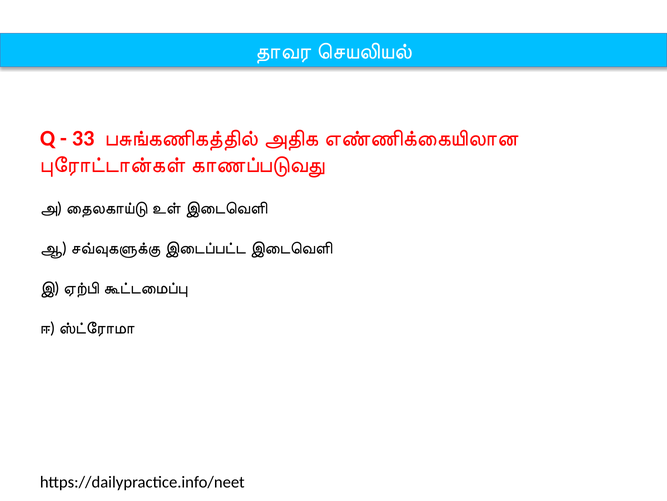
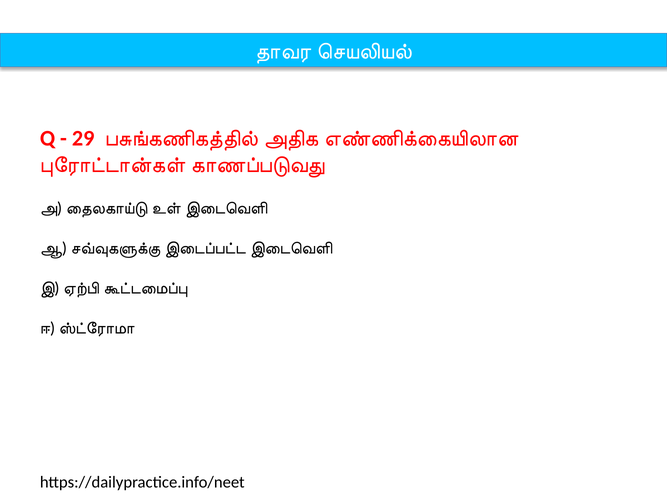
33: 33 -> 29
